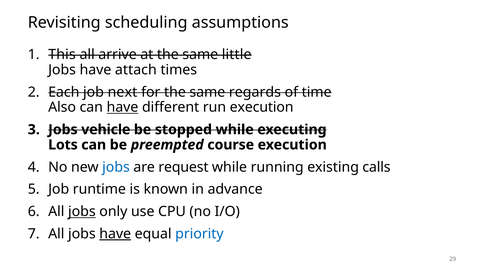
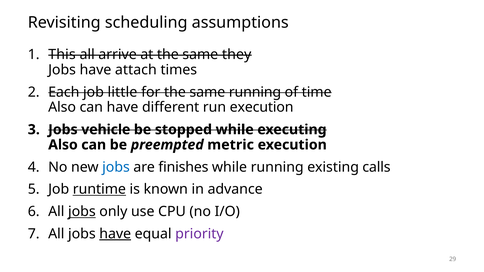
little: little -> they
next: next -> little
same regards: regards -> running
have at (123, 107) underline: present -> none
Lots at (63, 145): Lots -> Also
course: course -> metric
request: request -> finishes
runtime underline: none -> present
priority colour: blue -> purple
